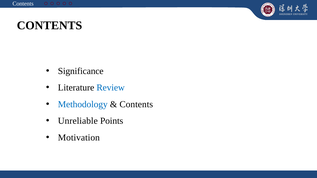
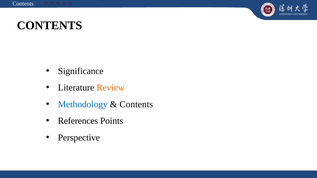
Review colour: blue -> orange
Unreliable: Unreliable -> References
Motivation: Motivation -> Perspective
